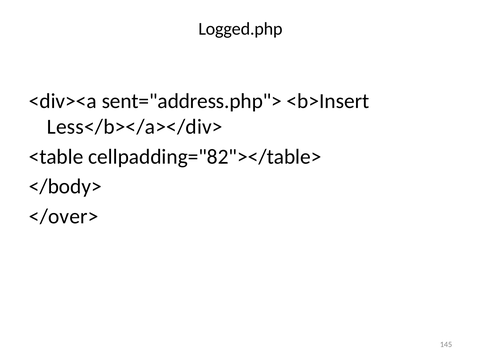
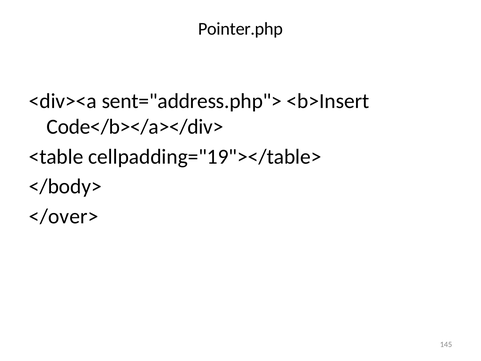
Logged.php: Logged.php -> Pointer.php
Less</b></a></div>: Less</b></a></div> -> Code</b></a></div>
cellpadding="82"></table>: cellpadding="82"></table> -> cellpadding="19"></table>
